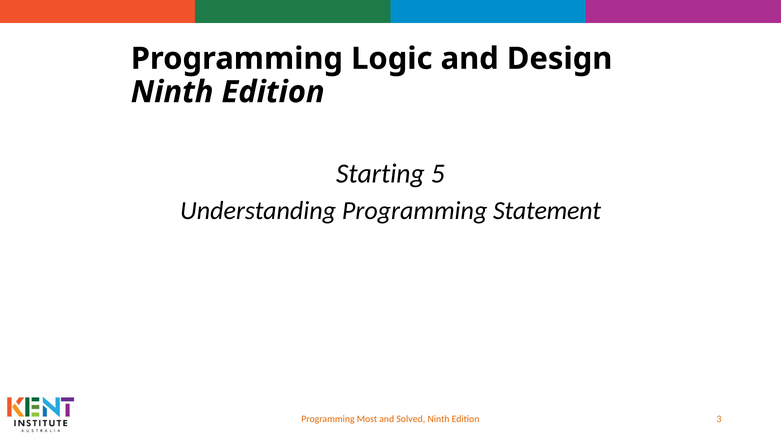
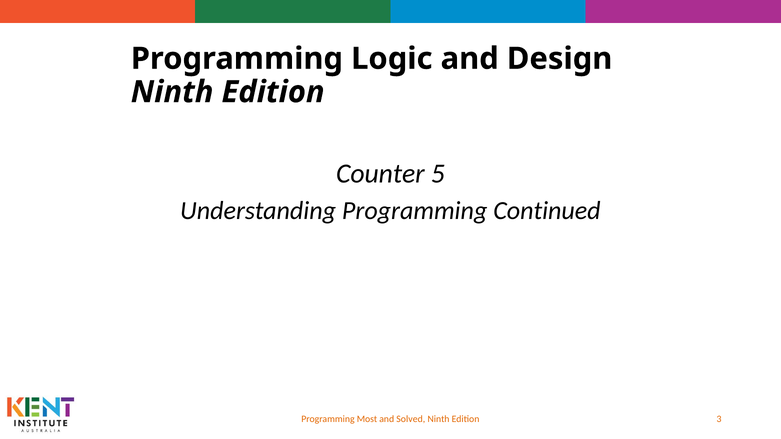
Starting: Starting -> Counter
Statement: Statement -> Continued
